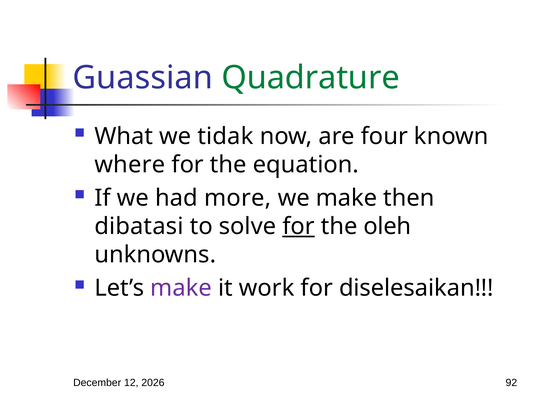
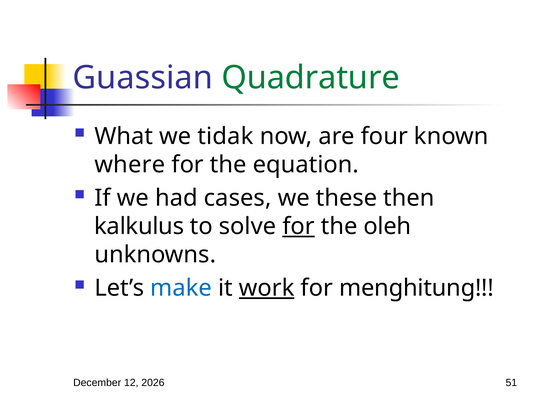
more: more -> cases
we make: make -> these
dibatasi: dibatasi -> kalkulus
make at (181, 288) colour: purple -> blue
work underline: none -> present
diselesaikan: diselesaikan -> menghitung
92: 92 -> 51
